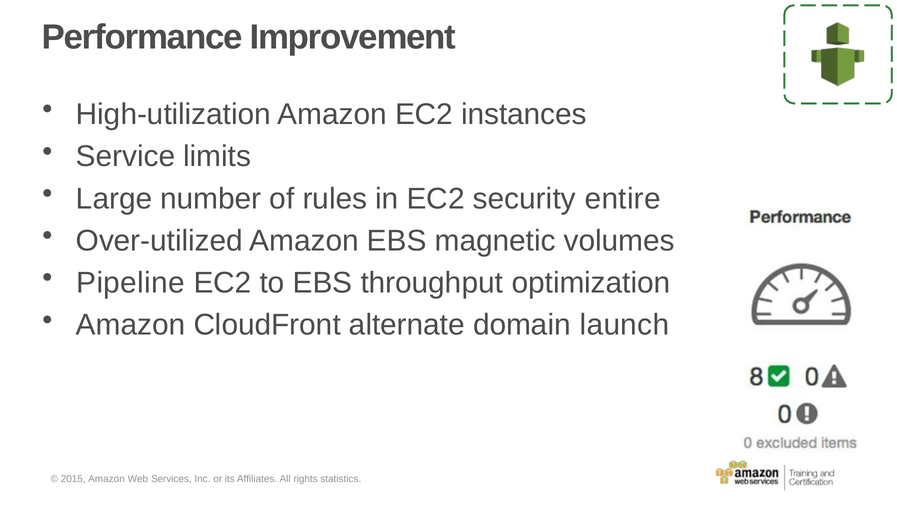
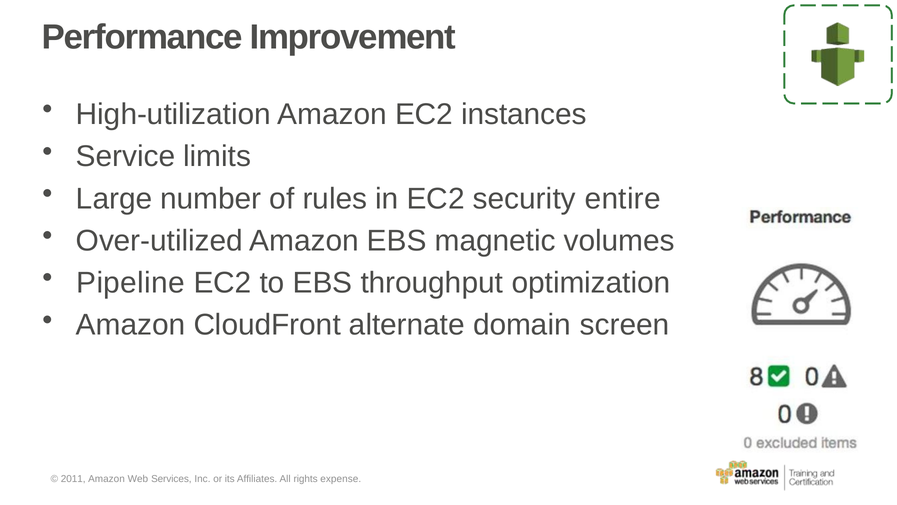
launch: launch -> screen
2015: 2015 -> 2011
statistics: statistics -> expense
